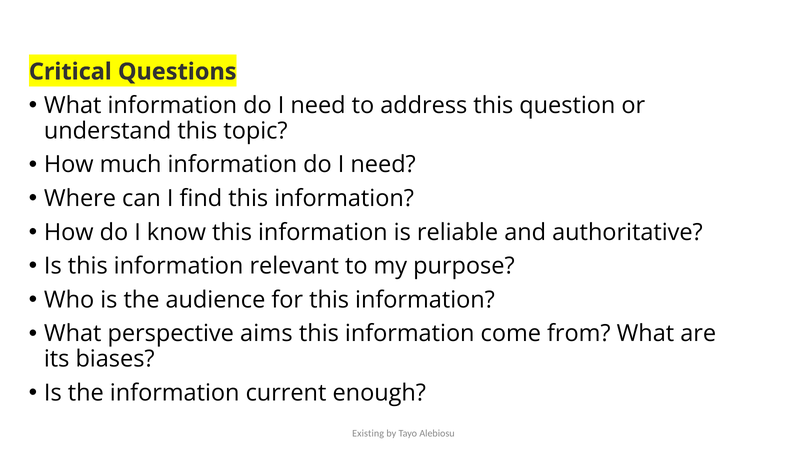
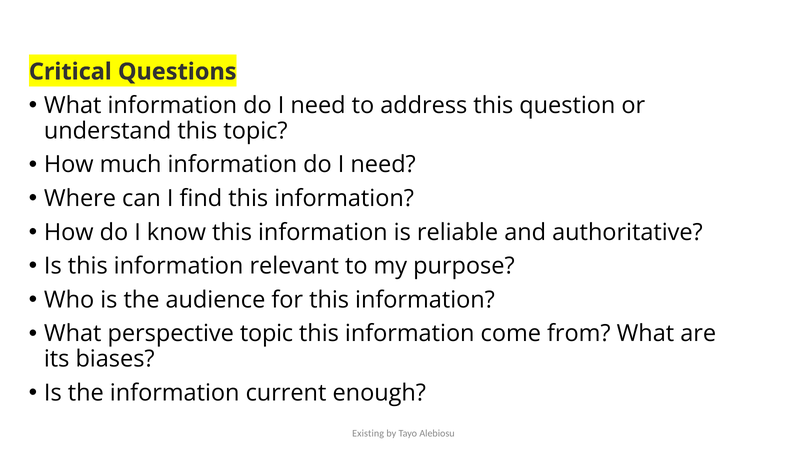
perspective aims: aims -> topic
